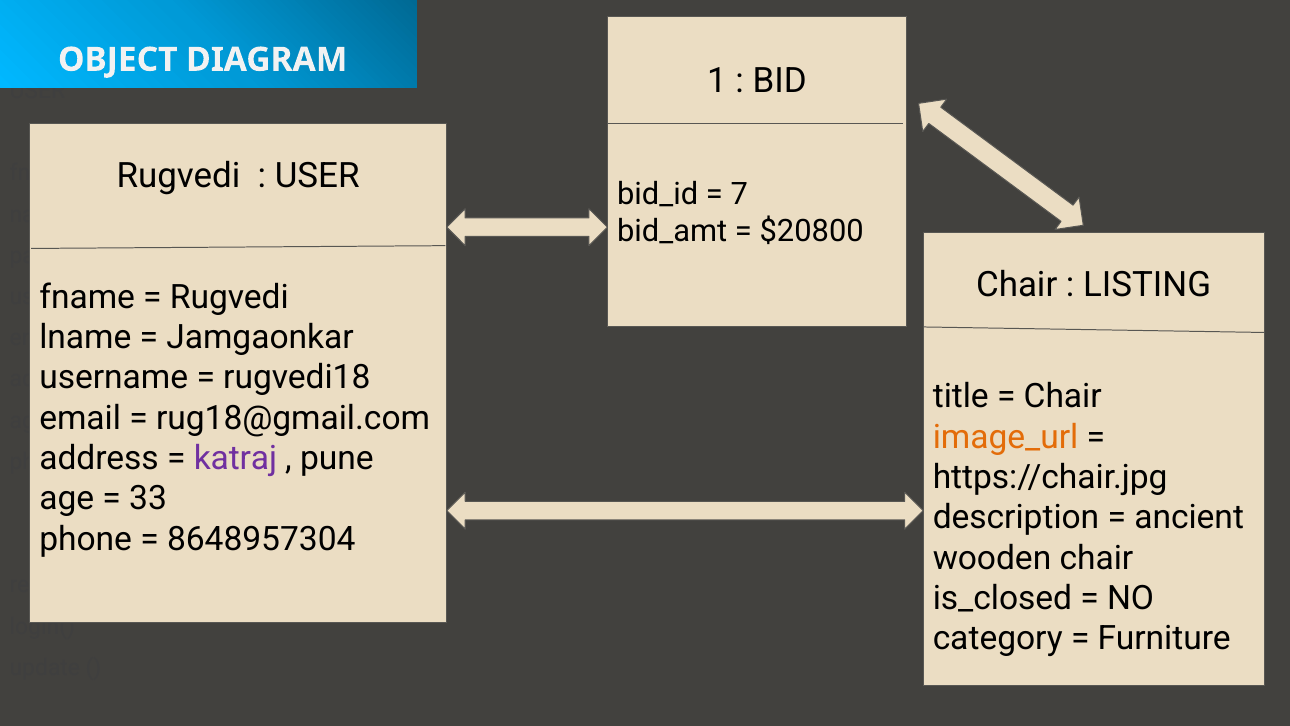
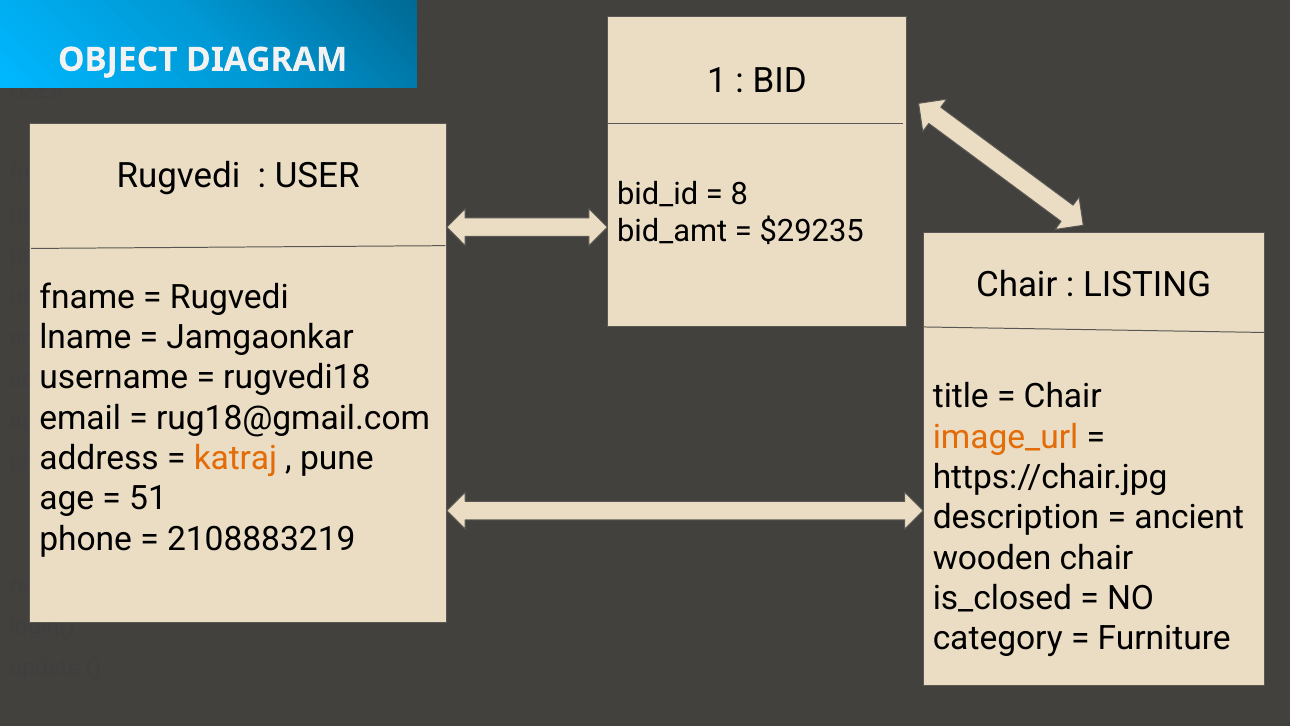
7: 7 -> 8
$20800: $20800 -> $29235
katraj colour: purple -> orange
33: 33 -> 51
8648957304: 8648957304 -> 2108883219
